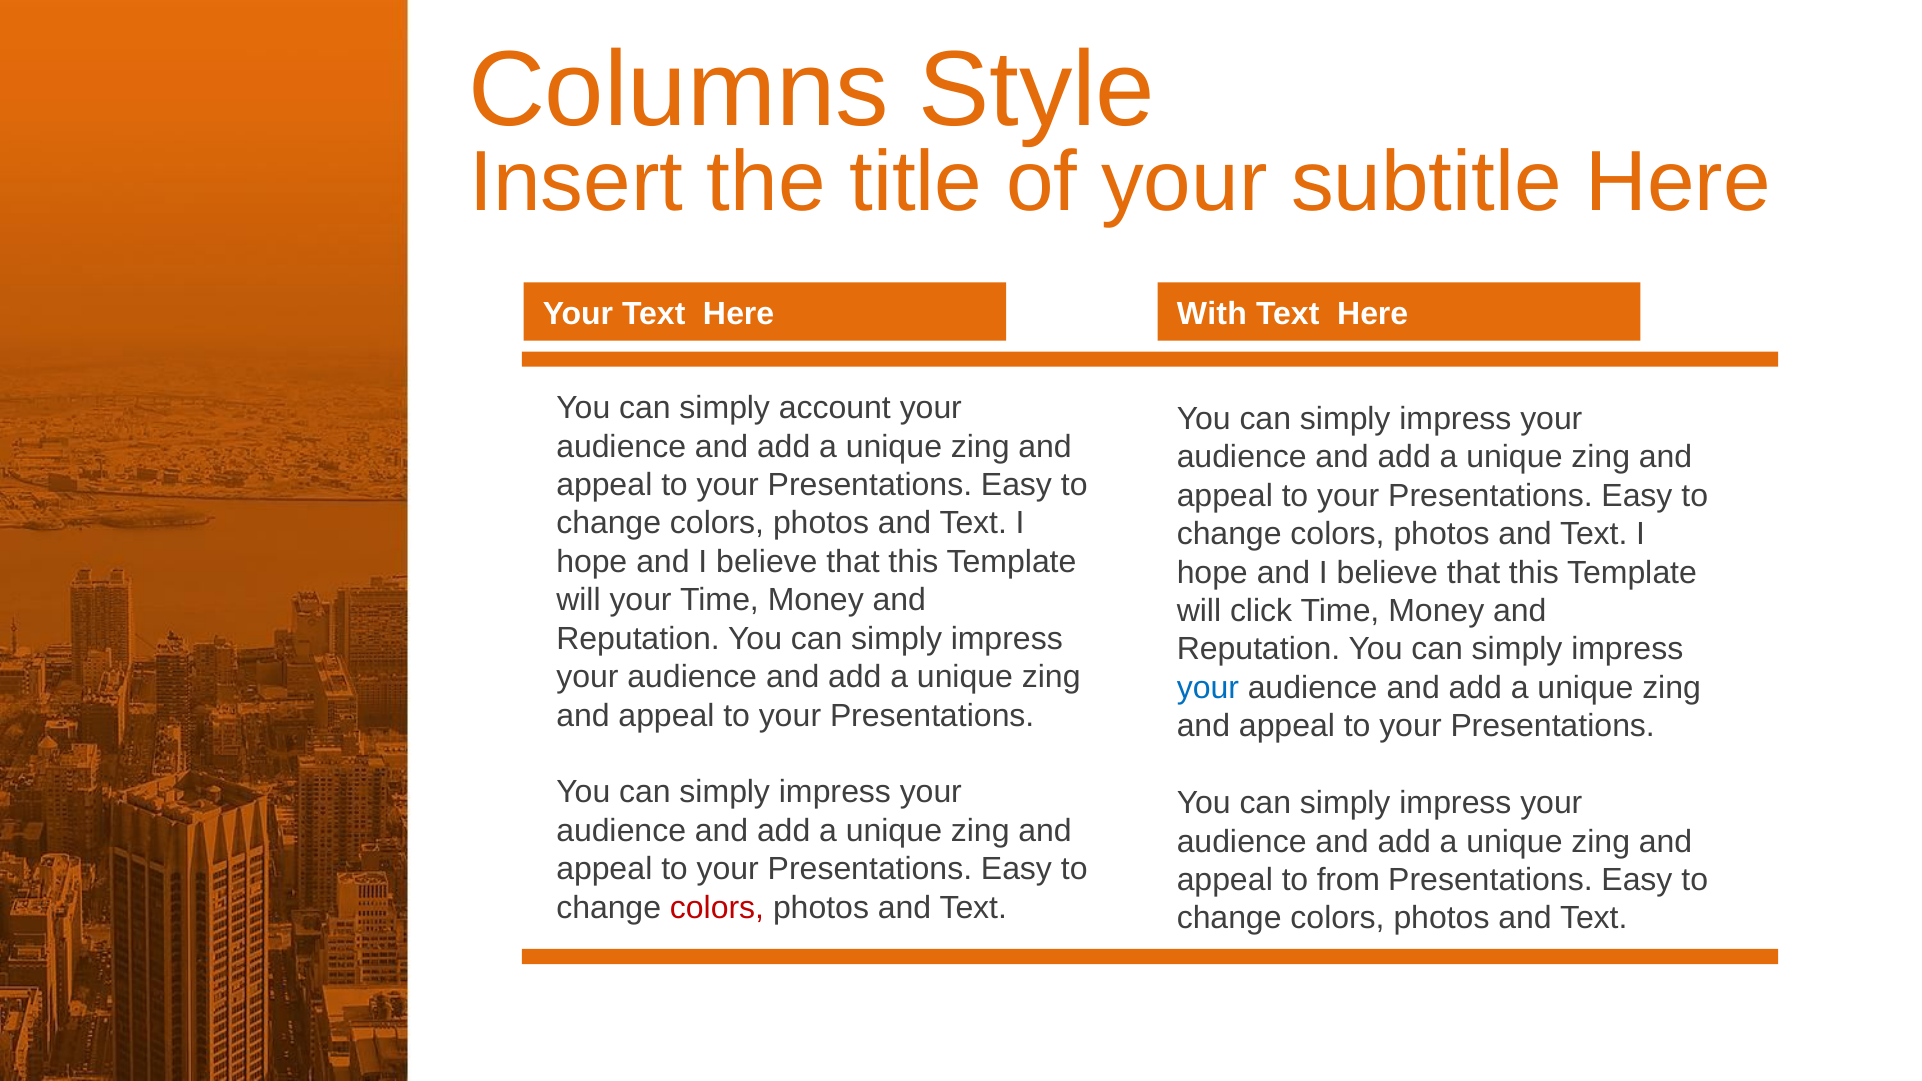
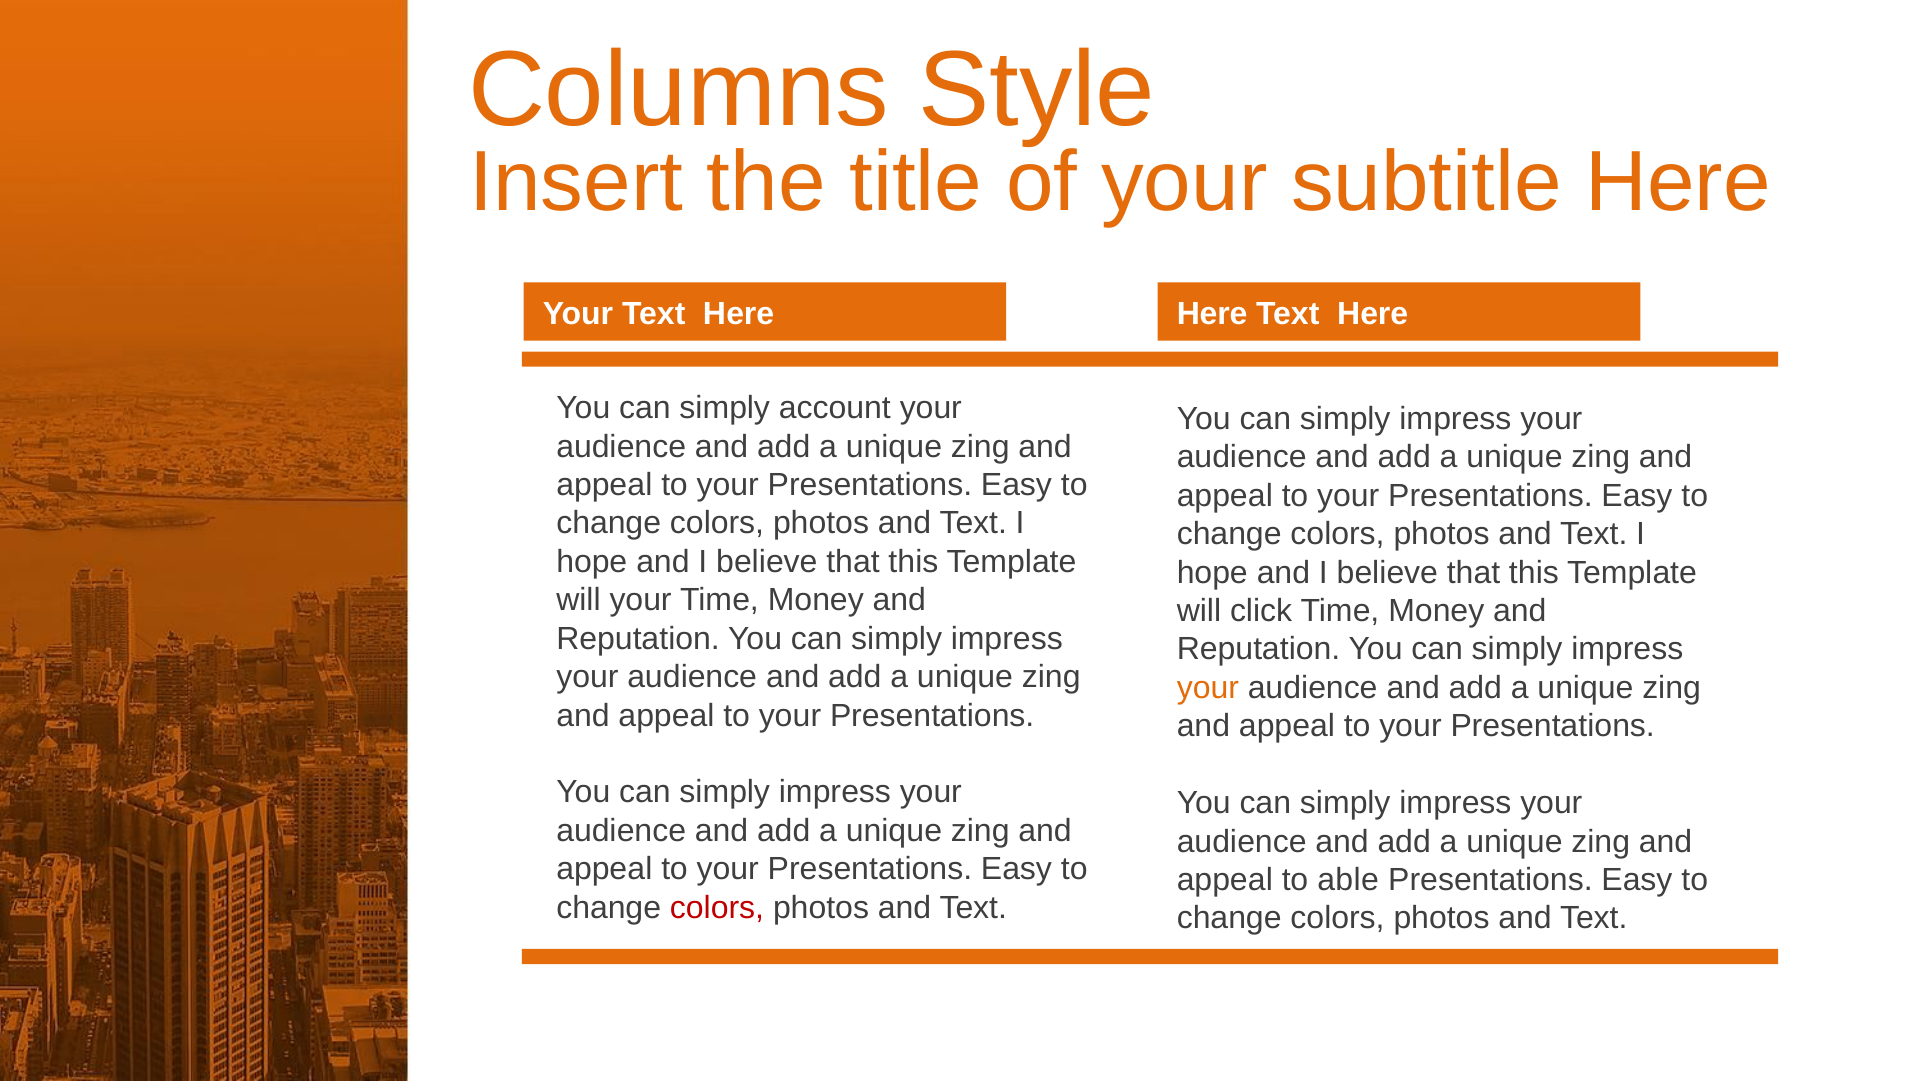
With at (1212, 314): With -> Here
your at (1208, 688) colour: blue -> orange
from: from -> able
